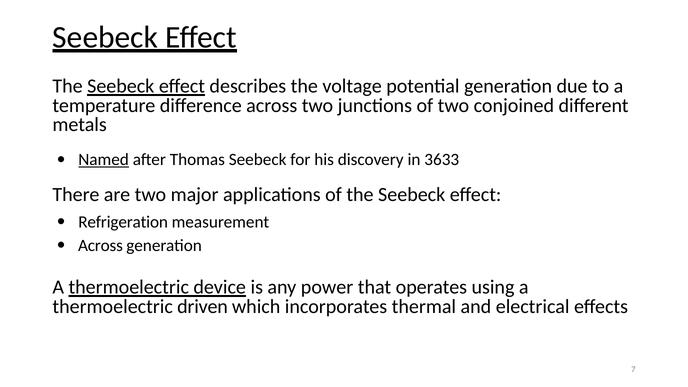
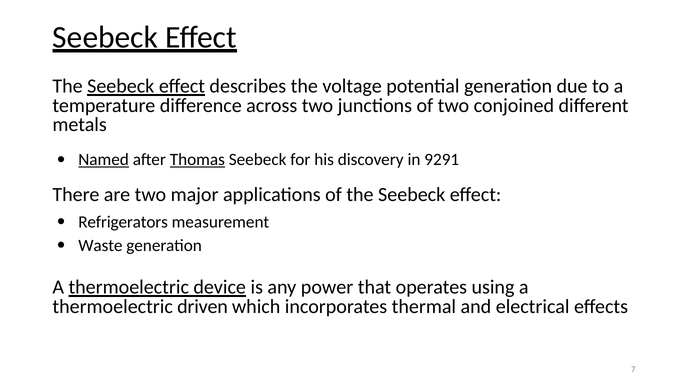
Thomas underline: none -> present
3633: 3633 -> 9291
Refrigeration: Refrigeration -> Refrigerators
Across at (100, 245): Across -> Waste
